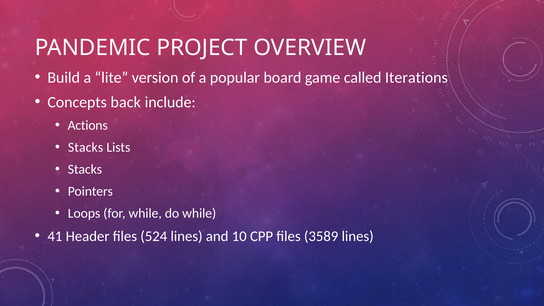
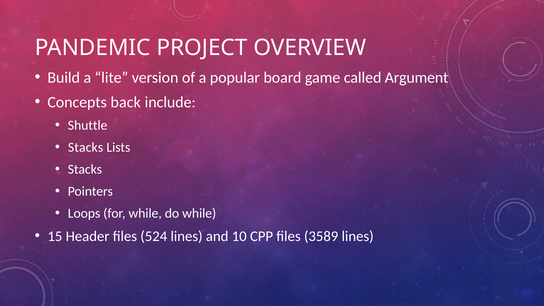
Iterations: Iterations -> Argument
Actions: Actions -> Shuttle
41: 41 -> 15
